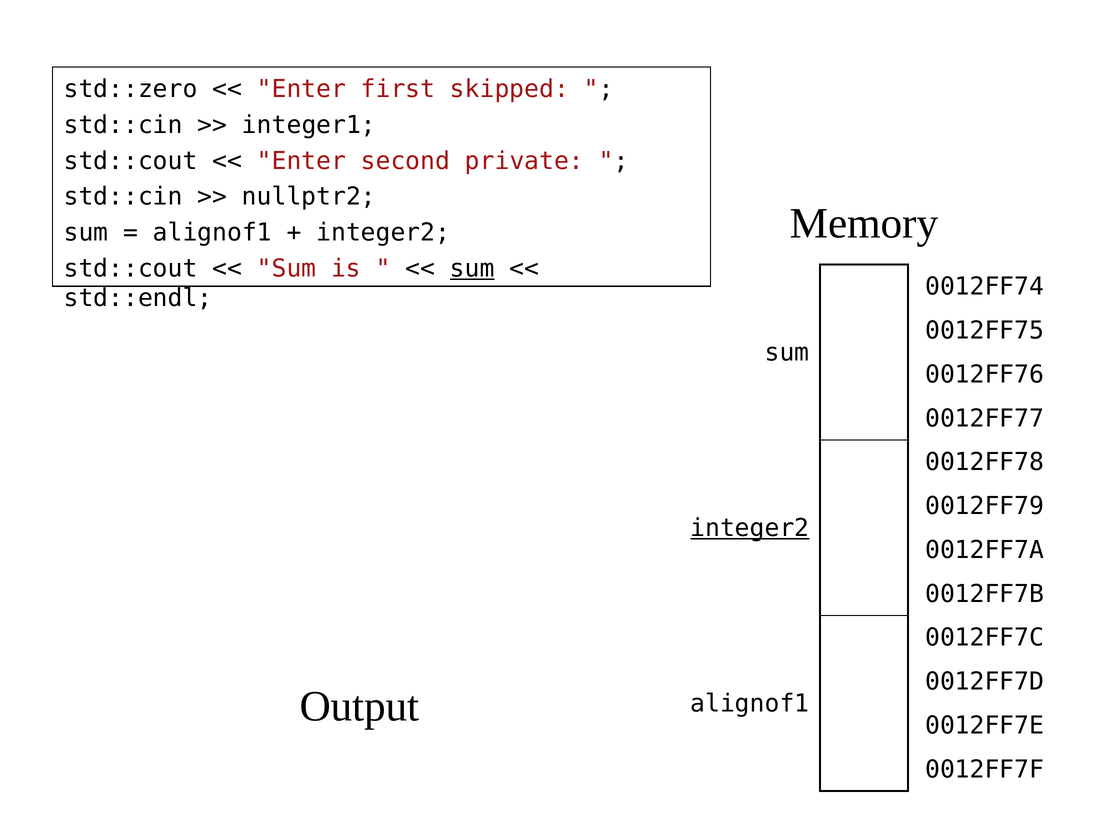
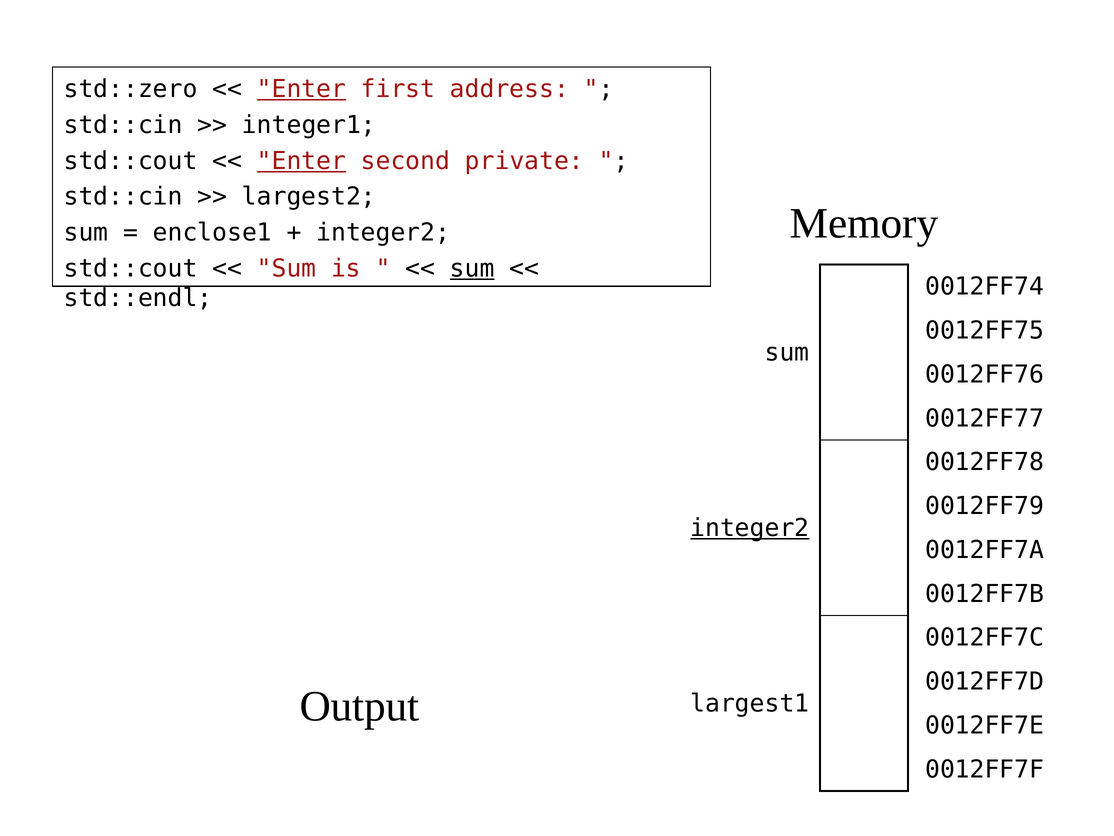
Enter at (301, 89) underline: none -> present
skipped: skipped -> address
Enter at (301, 161) underline: none -> present
nullptr2: nullptr2 -> largest2
alignof1 at (212, 233): alignof1 -> enclose1
alignof1 at (750, 703): alignof1 -> largest1
